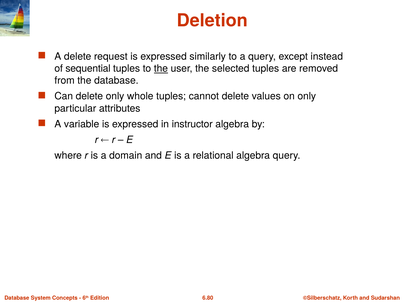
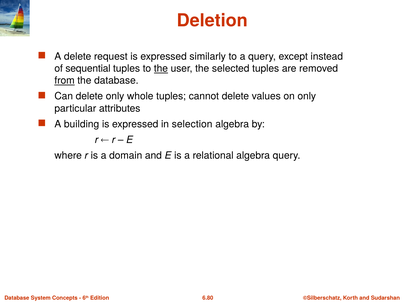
from underline: none -> present
variable: variable -> building
instructor: instructor -> selection
